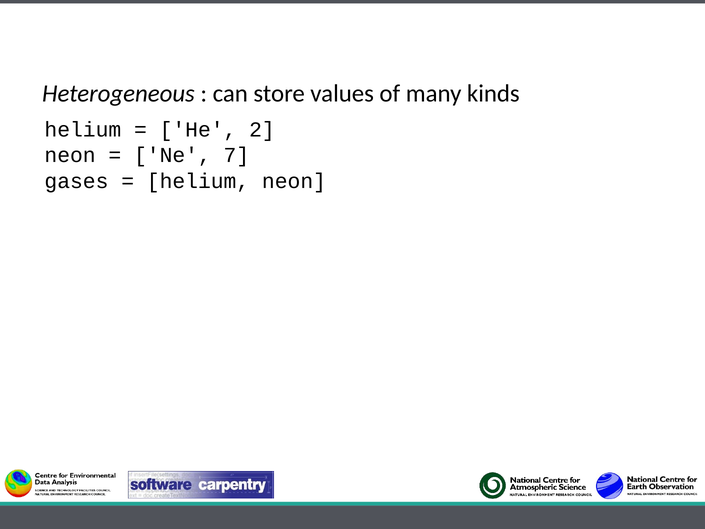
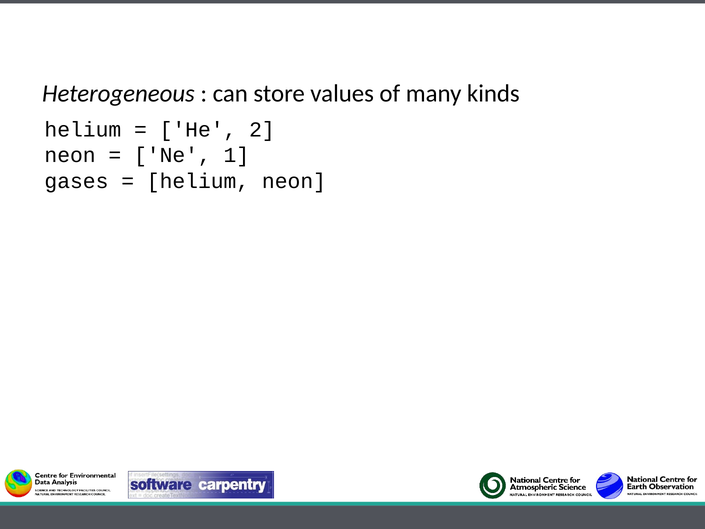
7: 7 -> 1
